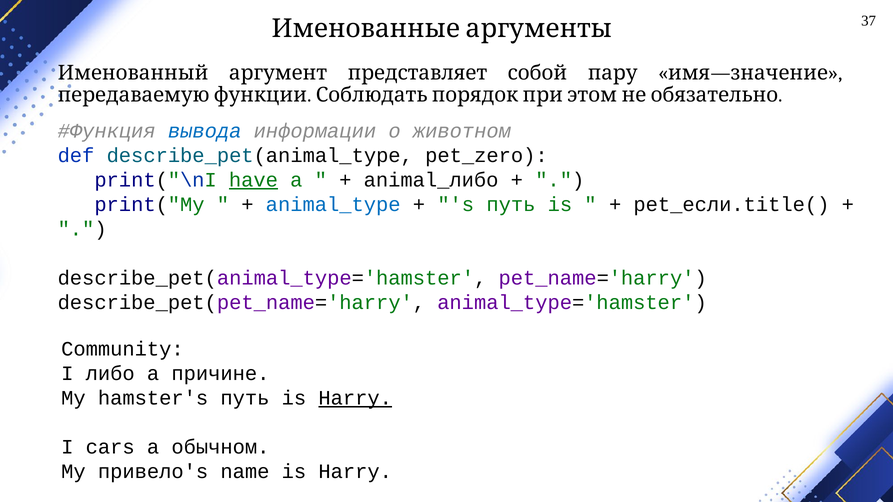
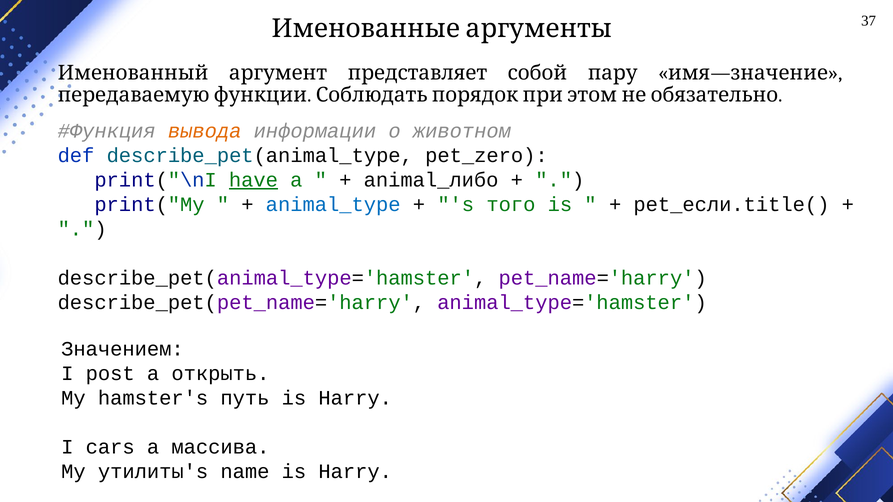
вывода colour: blue -> orange
s путь: путь -> того
Community: Community -> Значением
либо: либо -> post
причине: причине -> открыть
Harry at (355, 398) underline: present -> none
обычном: обычном -> массива
привело's: привело's -> утилиты's
